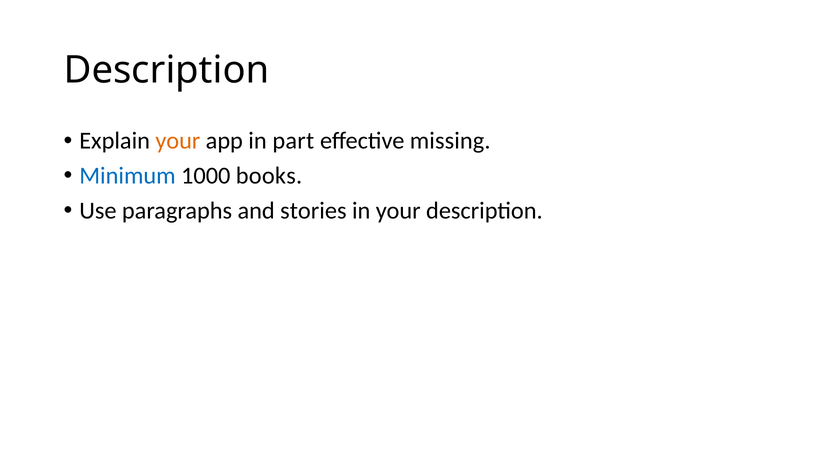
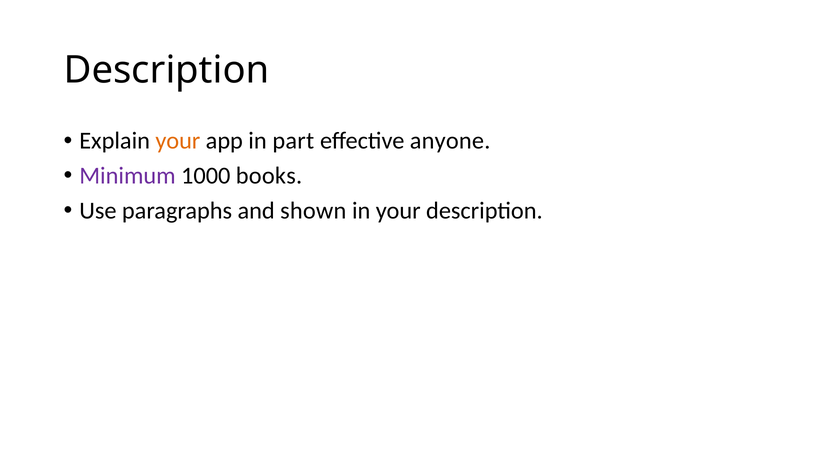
missing: missing -> anyone
Minimum colour: blue -> purple
stories: stories -> shown
